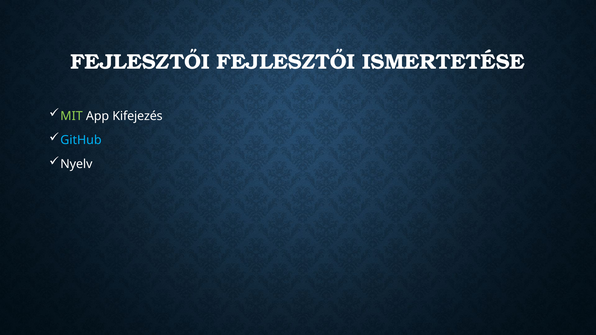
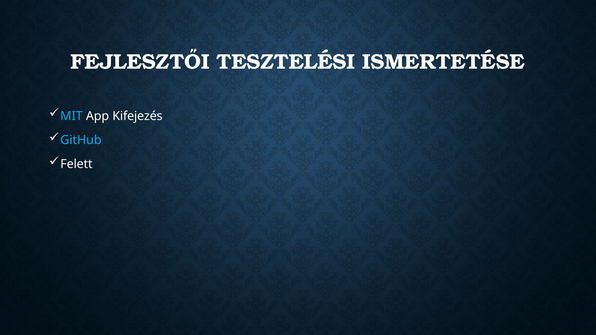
FEJLESZTŐI FEJLESZTŐI: FEJLESZTŐI -> TESZTELÉSI
MIT colour: light green -> light blue
Nyelv: Nyelv -> Felett
